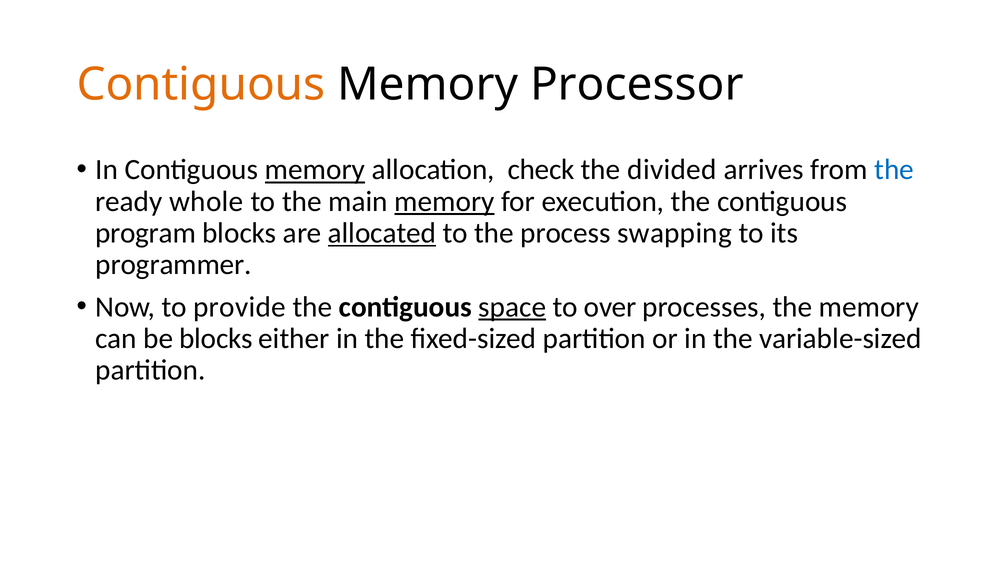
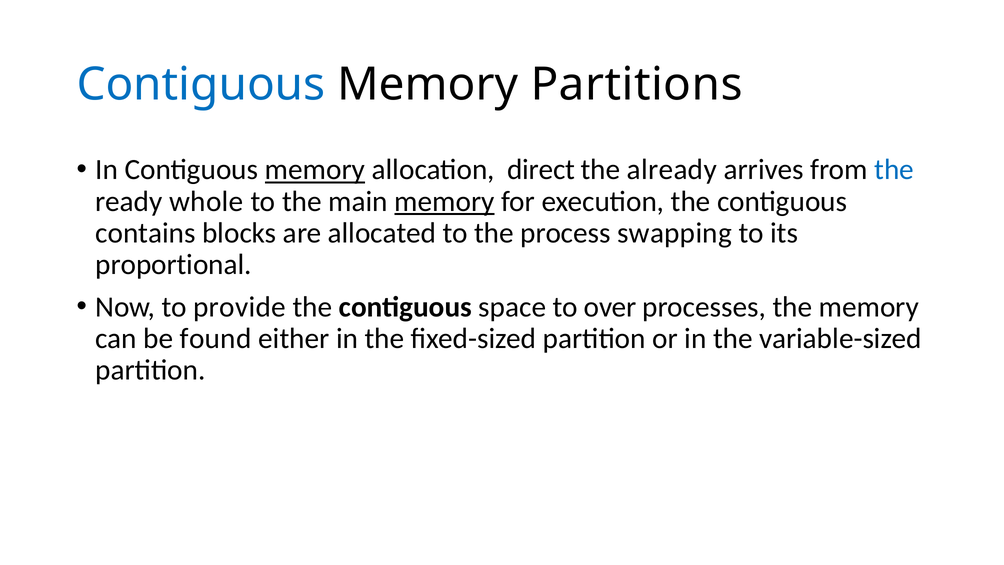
Contiguous at (201, 84) colour: orange -> blue
Processor: Processor -> Partitions
check: check -> direct
divided: divided -> already
program: program -> contains
allocated underline: present -> none
programmer: programmer -> proportional
space underline: present -> none
be blocks: blocks -> found
